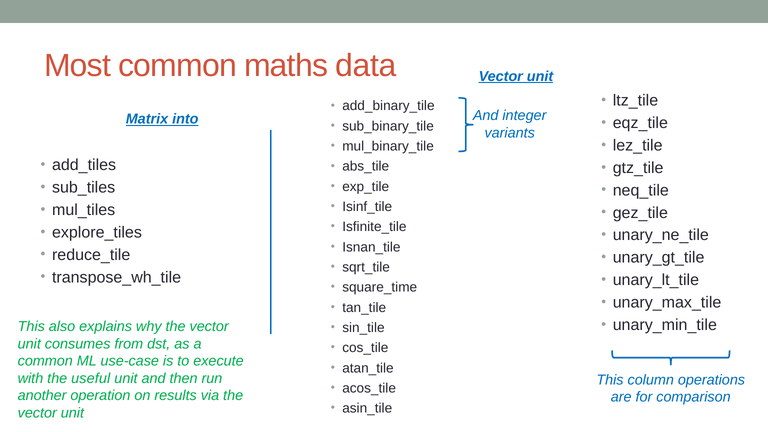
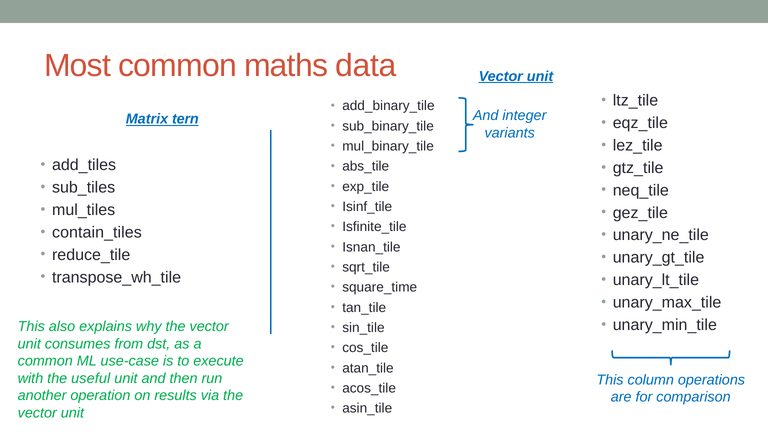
into: into -> tern
explore_tiles: explore_tiles -> contain_tiles
